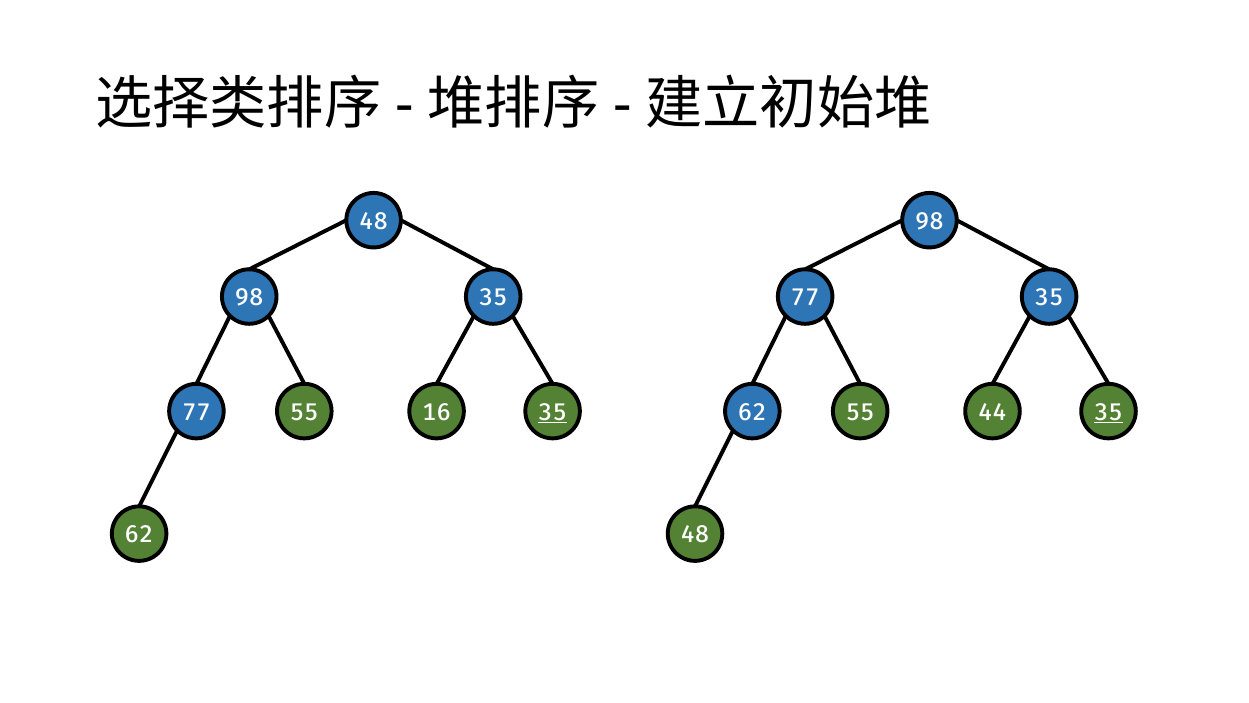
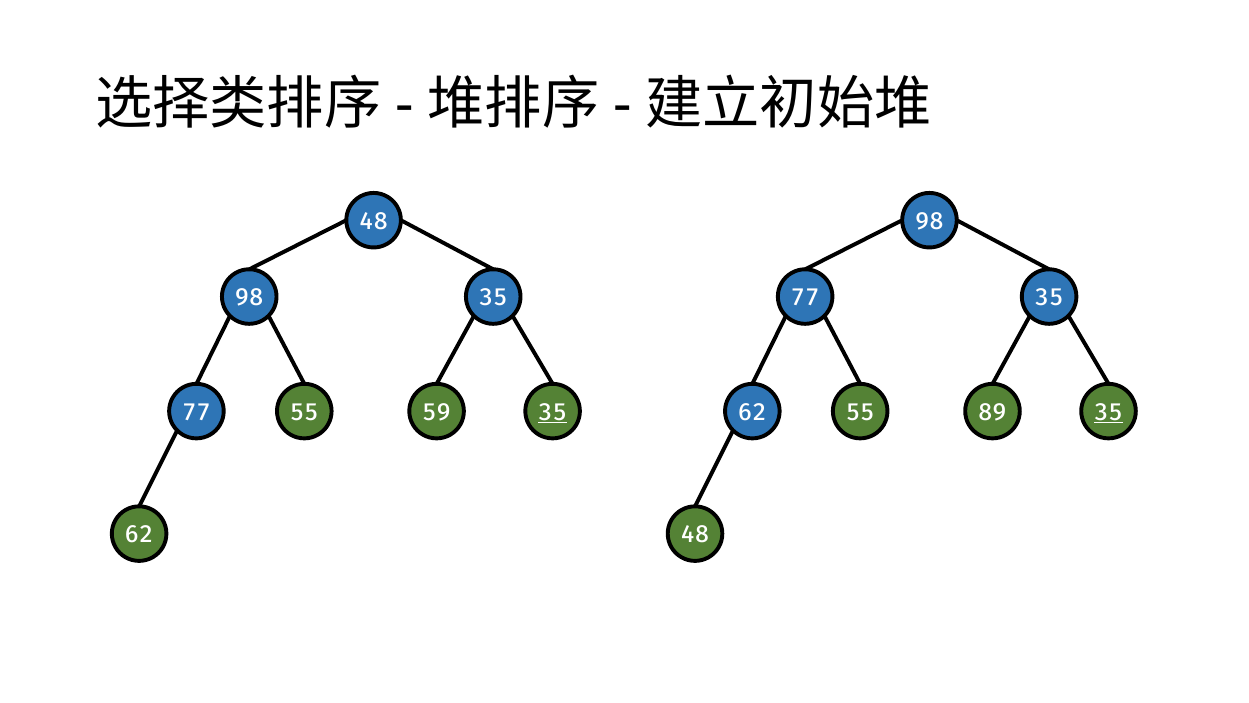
16: 16 -> 59
44: 44 -> 89
